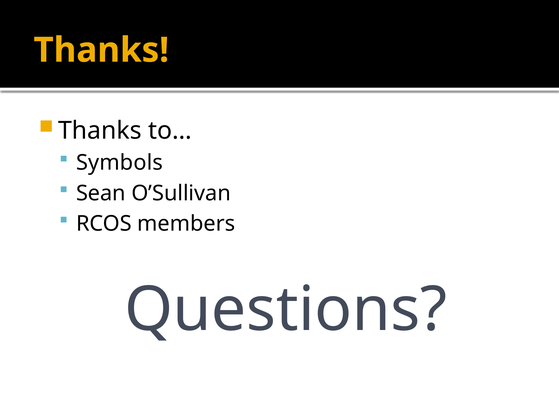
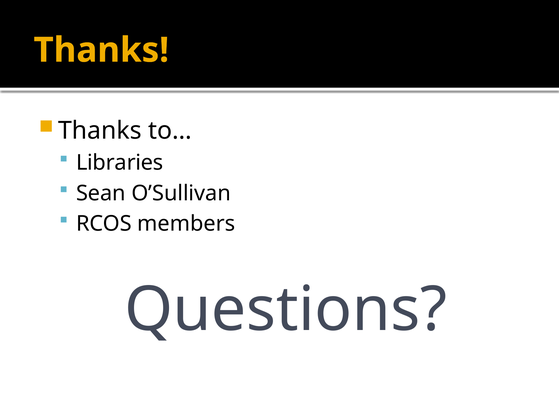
Symbols: Symbols -> Libraries
